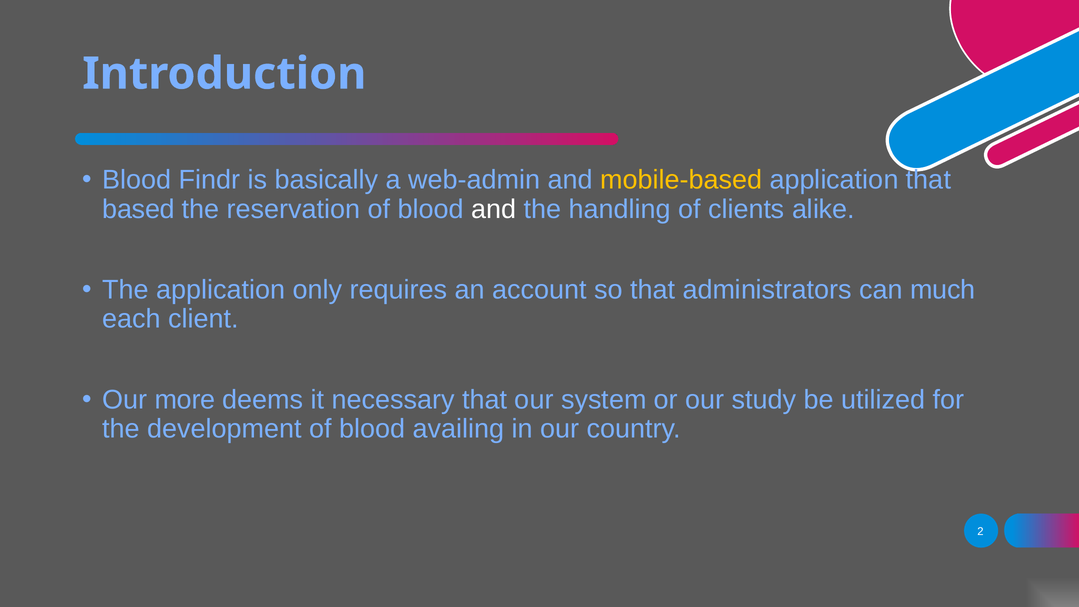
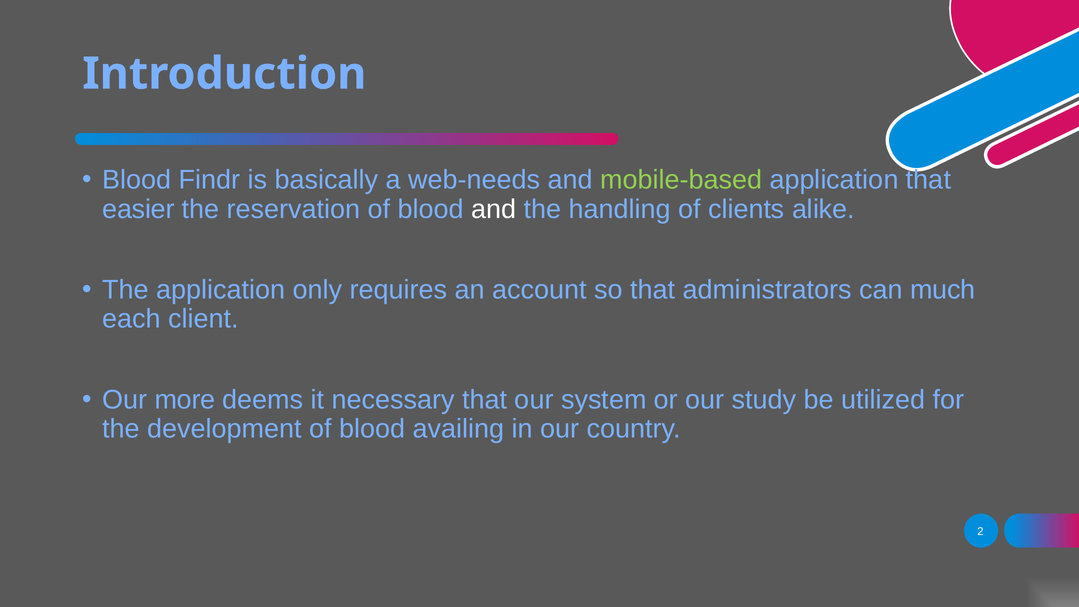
web-admin: web-admin -> web-needs
mobile-based colour: yellow -> light green
based: based -> easier
